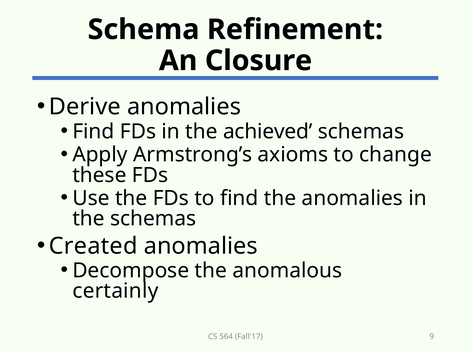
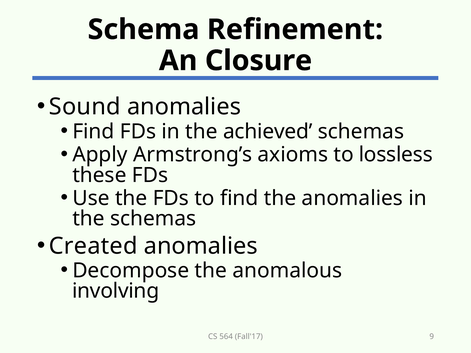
Derive: Derive -> Sound
change: change -> lossless
certainly: certainly -> involving
